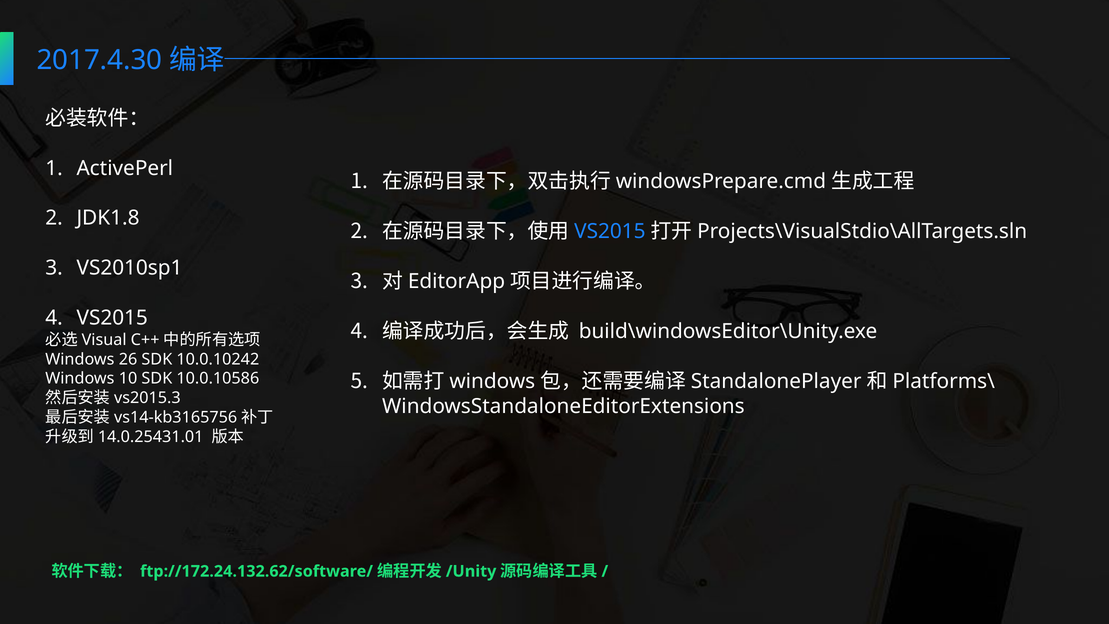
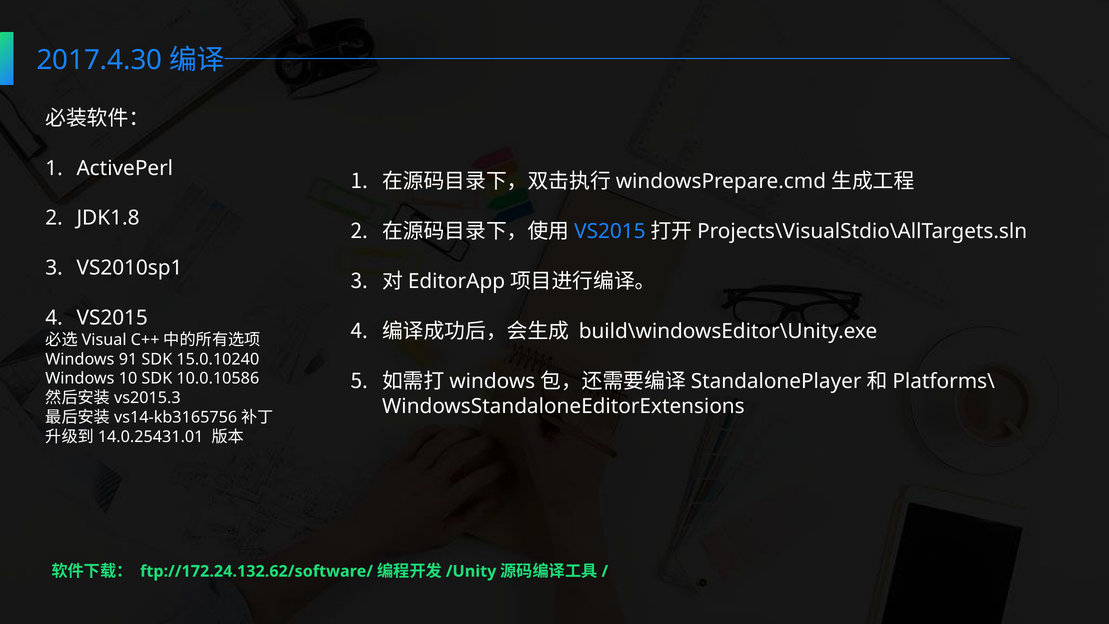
26: 26 -> 91
10.0.10242: 10.0.10242 -> 15.0.10240
